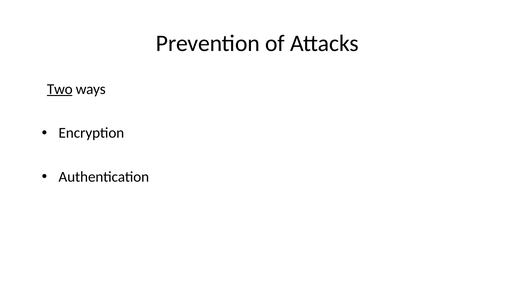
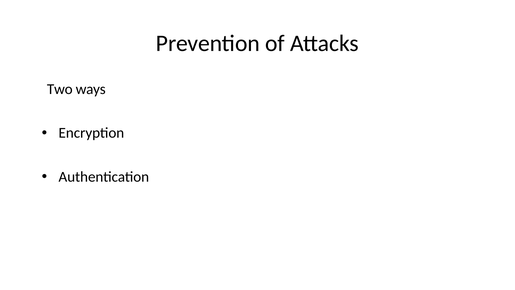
Two underline: present -> none
